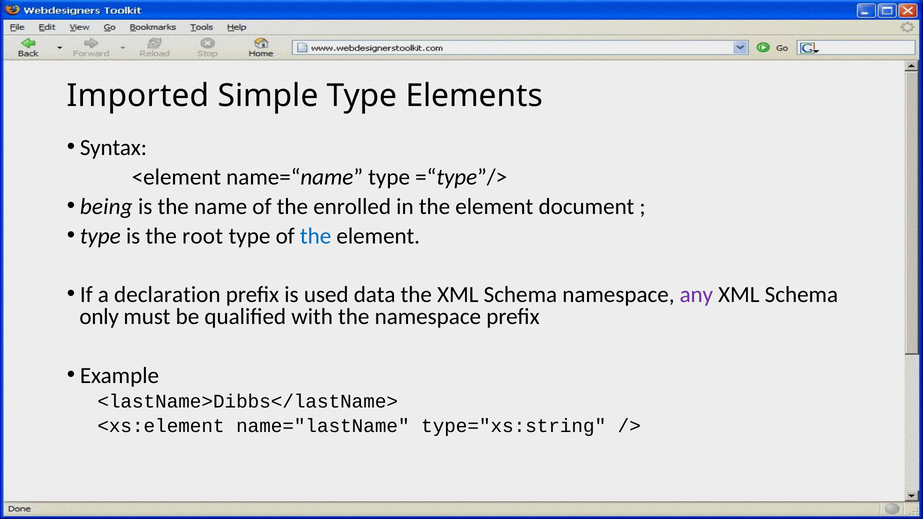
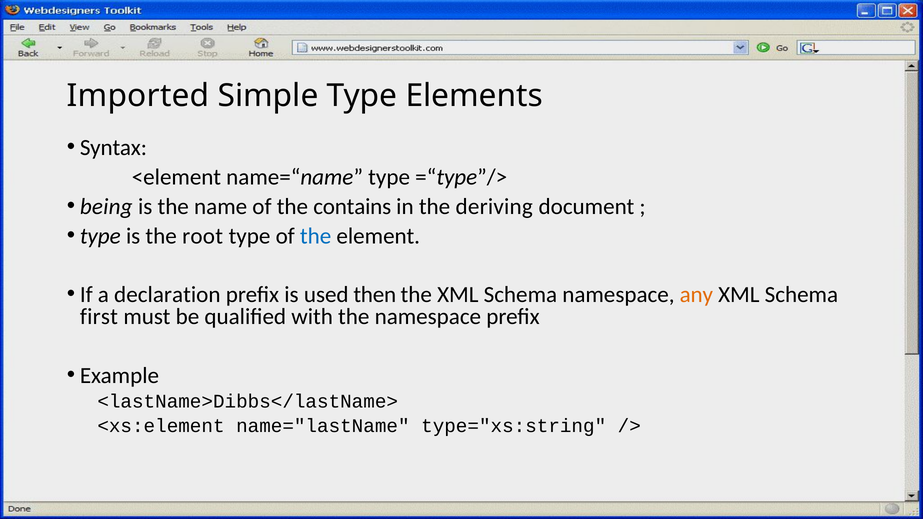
enrolled: enrolled -> contains
in the element: element -> deriving
data: data -> then
any colour: purple -> orange
only: only -> first
